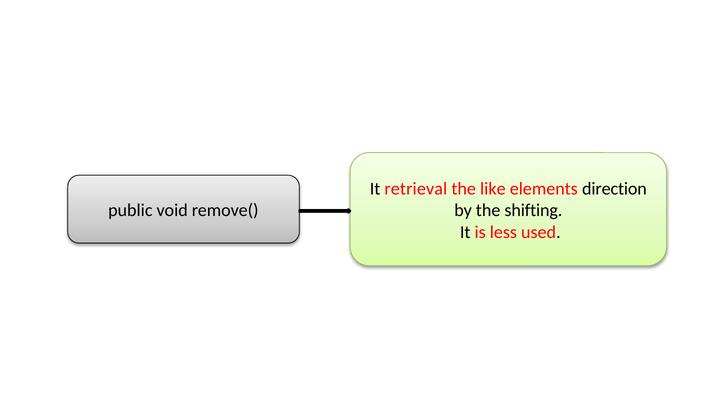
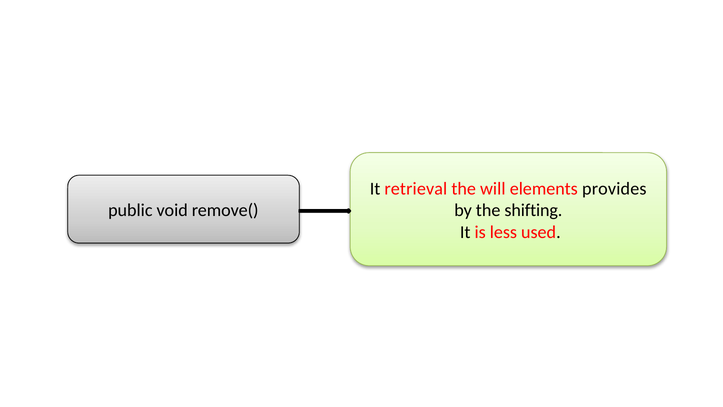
like: like -> will
direction: direction -> provides
